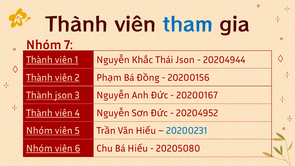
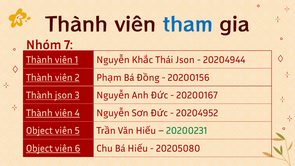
Nhóm at (39, 131): Nhóm -> Object
20200231 colour: blue -> green
Nhóm at (39, 148): Nhóm -> Object
